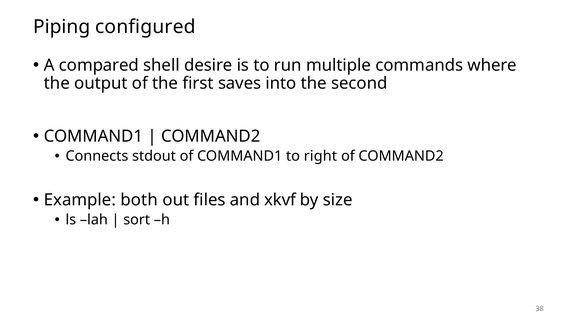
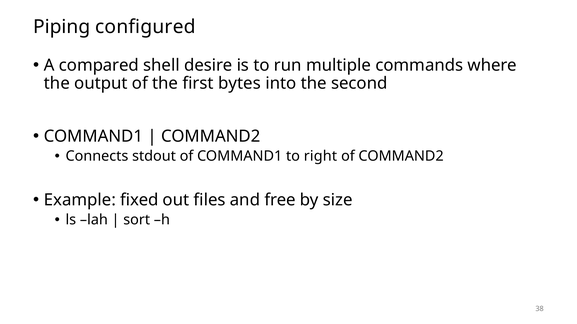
saves: saves -> bytes
both: both -> fixed
xkvf: xkvf -> free
